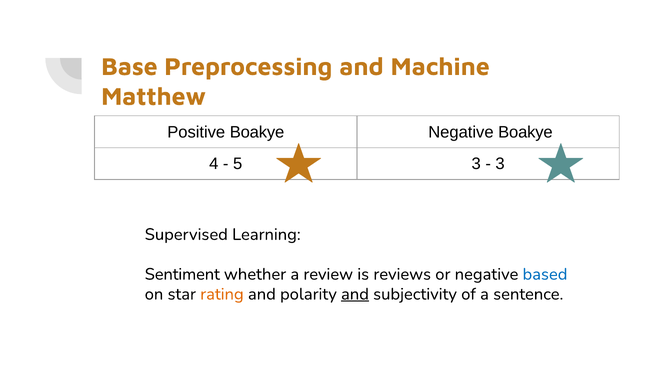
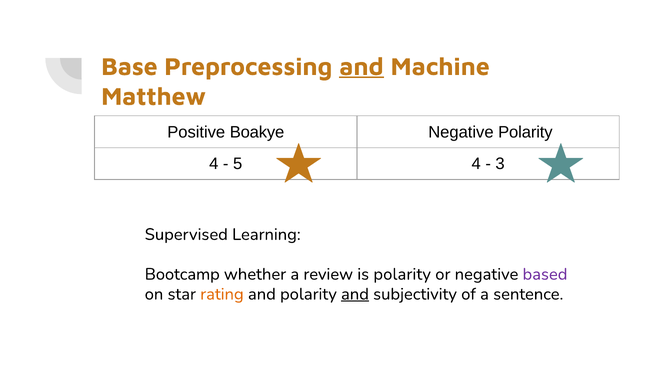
and at (361, 67) underline: none -> present
Negative Boakye: Boakye -> Polarity
5 3: 3 -> 4
Sentiment: Sentiment -> Bootcamp
is reviews: reviews -> polarity
based colour: blue -> purple
